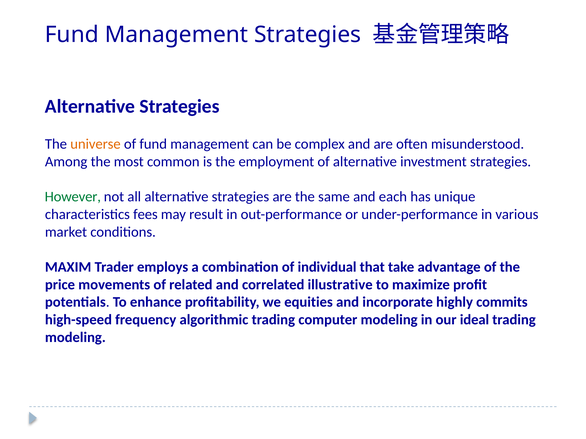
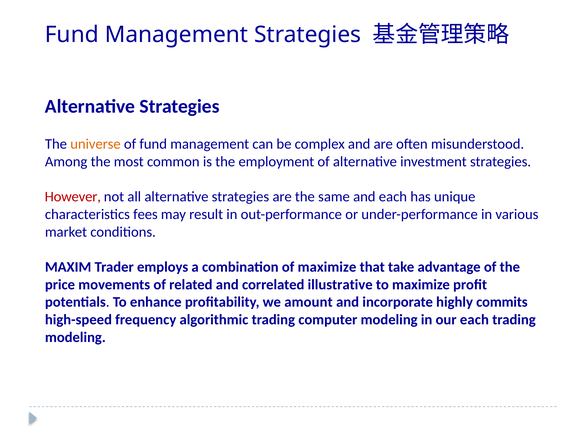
However colour: green -> red
of individual: individual -> maximize
equities: equities -> amount
our ideal: ideal -> each
